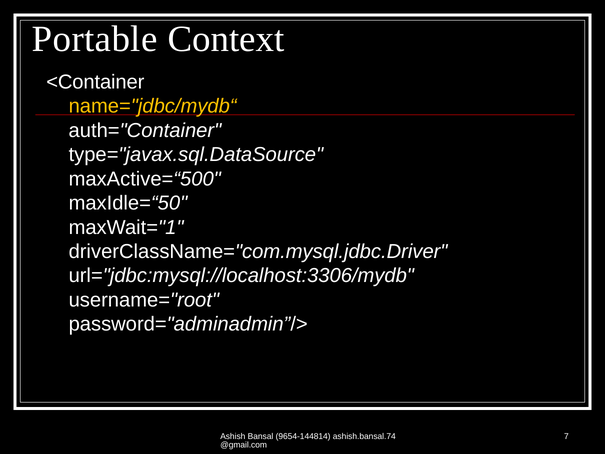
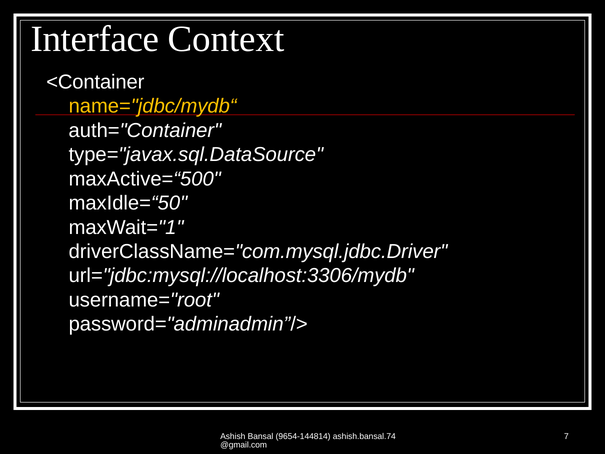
Portable: Portable -> Interface
